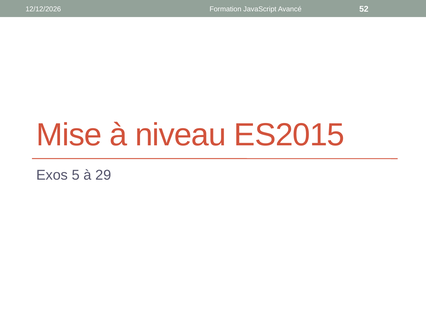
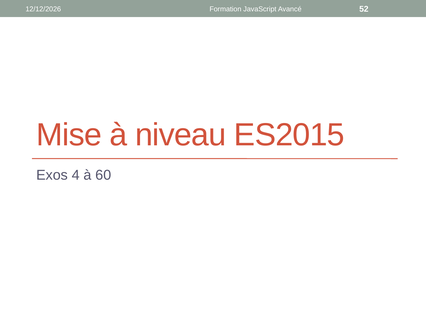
5: 5 -> 4
29: 29 -> 60
